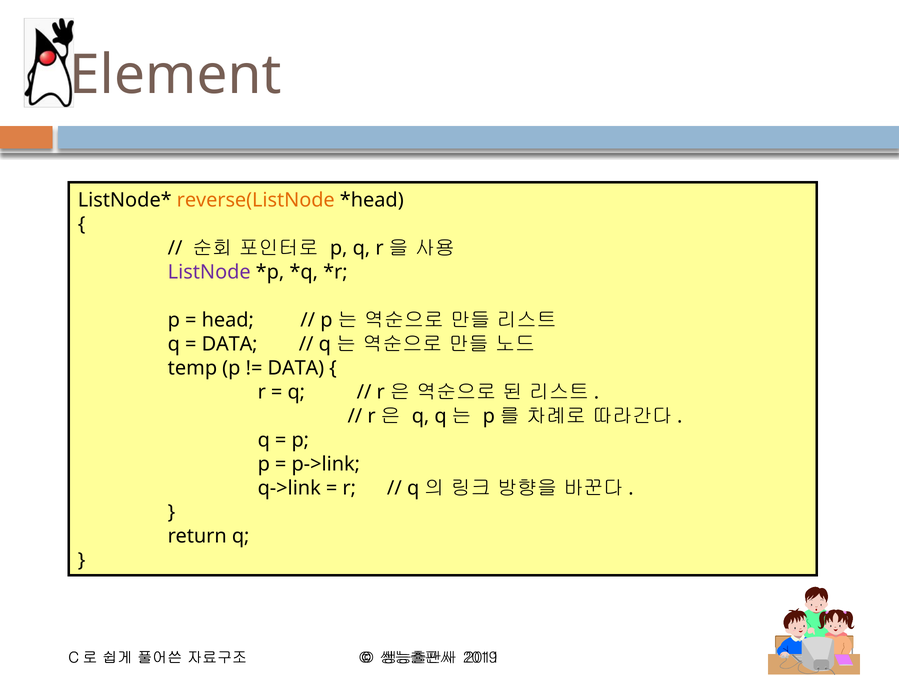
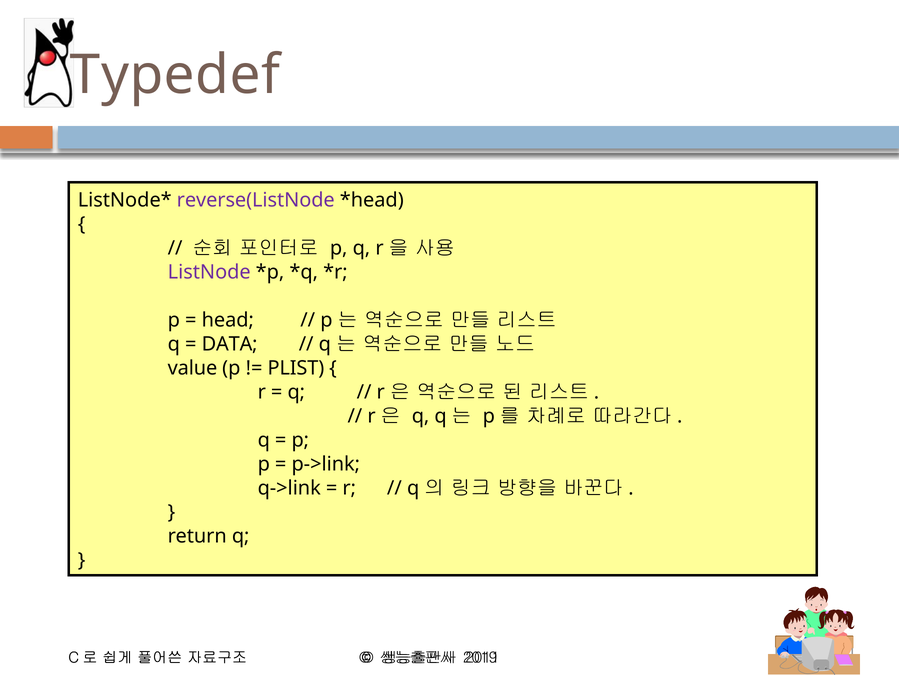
Element: Element -> Typedef
reverse(ListNode colour: orange -> purple
temp: temp -> value
DATA at (296, 368): DATA -> PLIST
